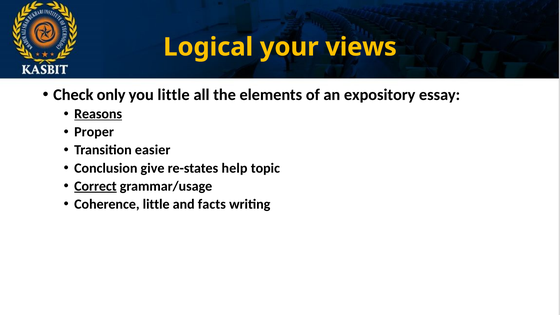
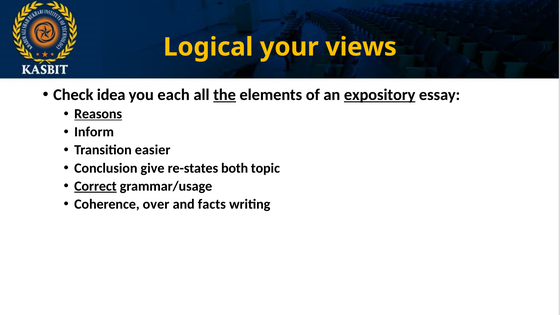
only: only -> idea
you little: little -> each
the underline: none -> present
expository underline: none -> present
Proper: Proper -> Inform
help: help -> both
Coherence little: little -> over
